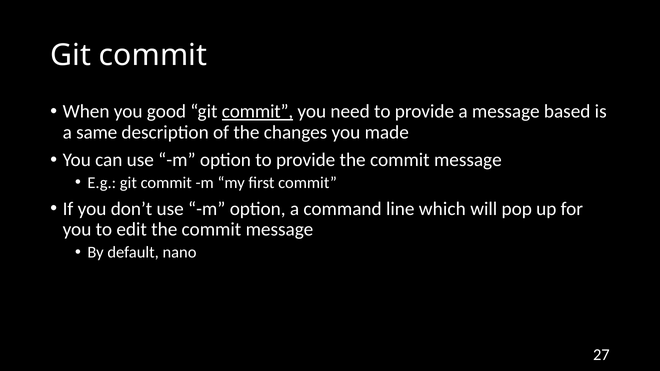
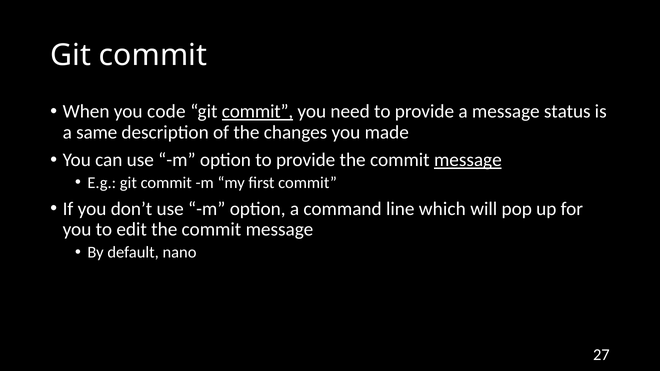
good: good -> code
based: based -> status
message at (468, 160) underline: none -> present
